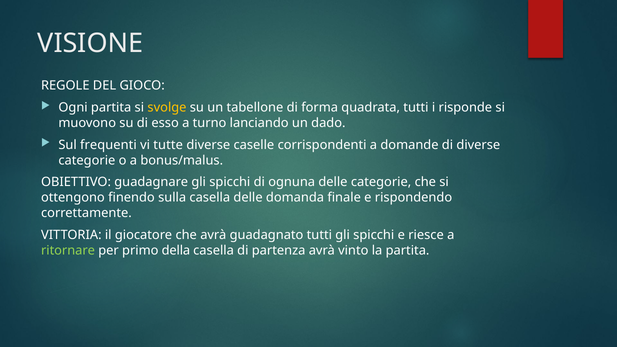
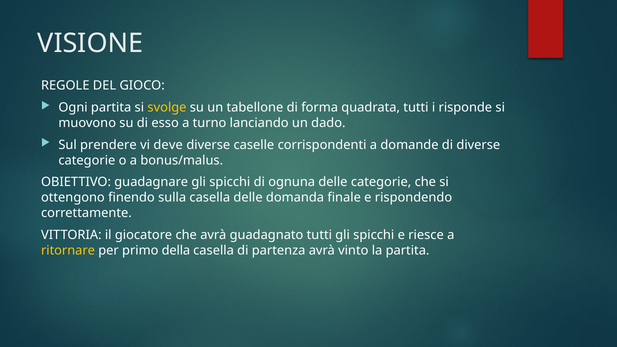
frequenti: frequenti -> prendere
tutte: tutte -> deve
ritornare colour: light green -> yellow
